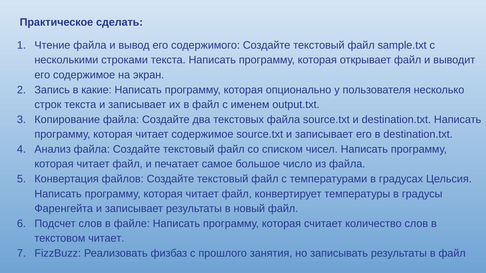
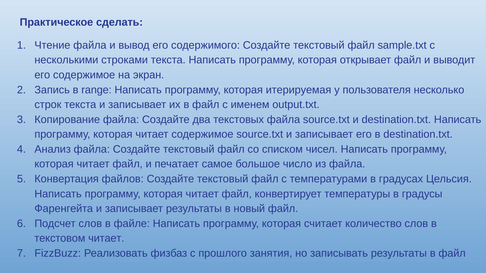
какие: какие -> range
опционально: опционально -> итерируемая
